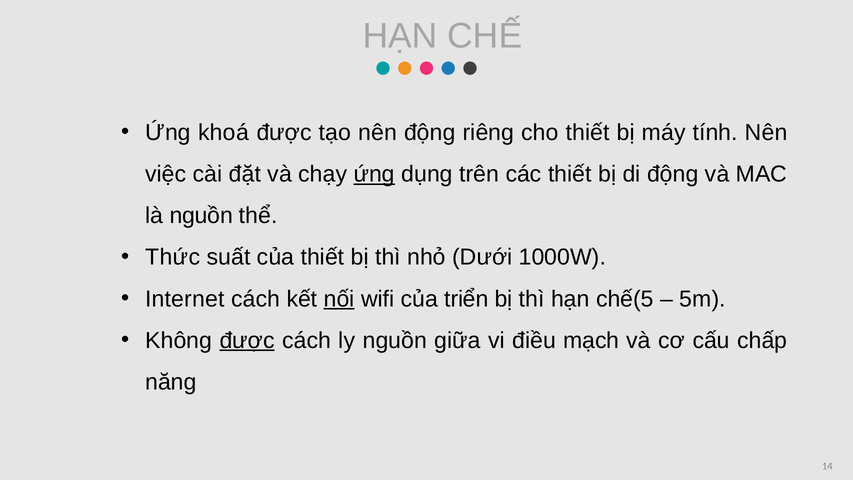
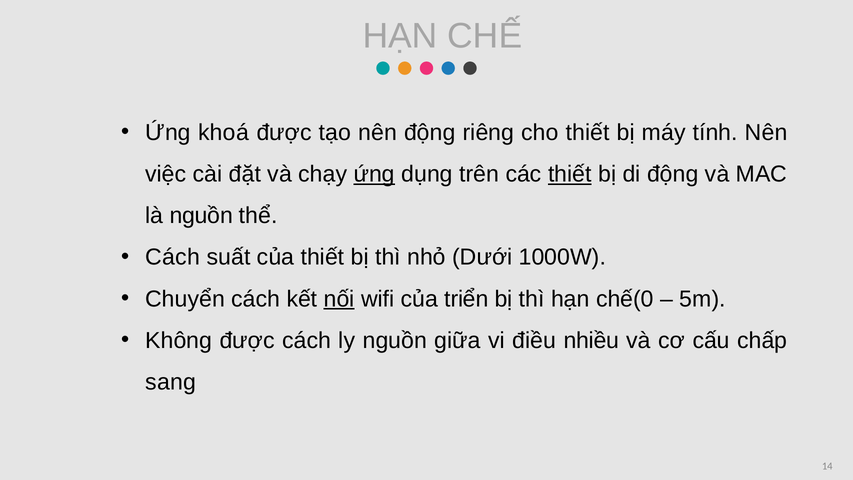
thiết at (570, 174) underline: none -> present
Thức at (173, 257): Thức -> Cách
Internet: Internet -> Chuyển
chế(5: chế(5 -> chế(0
được at (247, 340) underline: present -> none
mạch: mạch -> nhiều
năng: năng -> sang
